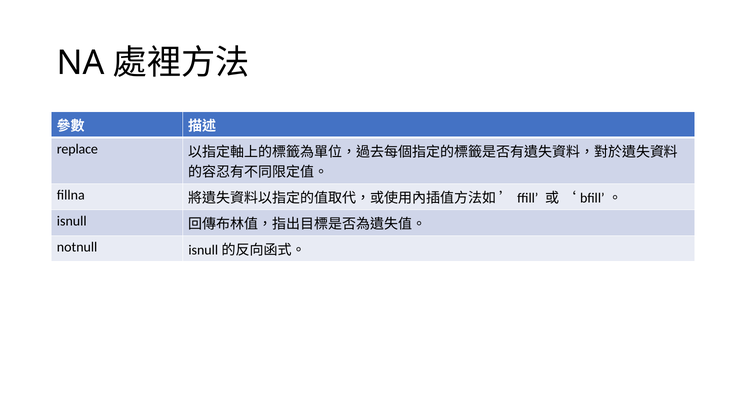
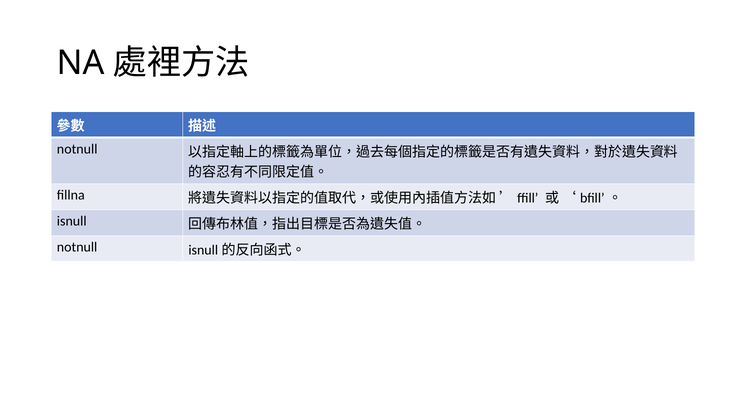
replace at (77, 149): replace -> notnull
